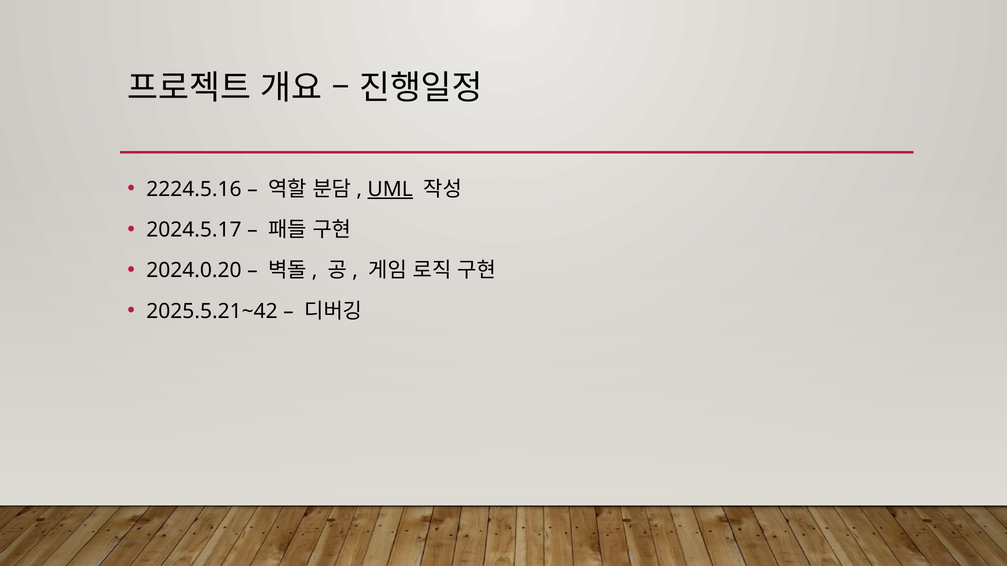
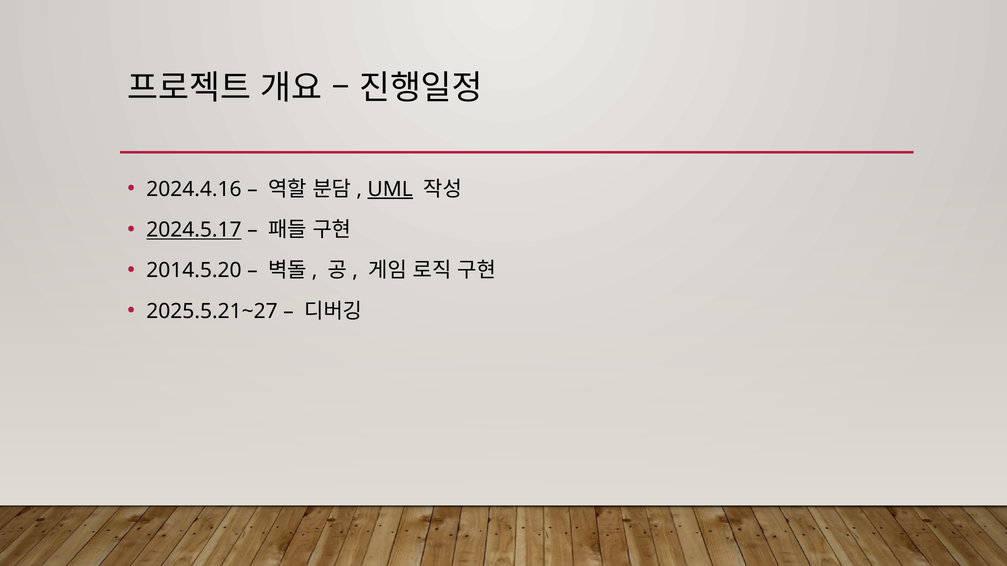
2224.5.16: 2224.5.16 -> 2024.4.16
2024.5.17 underline: none -> present
2024.0.20: 2024.0.20 -> 2014.5.20
2025.5.21~42: 2025.5.21~42 -> 2025.5.21~27
